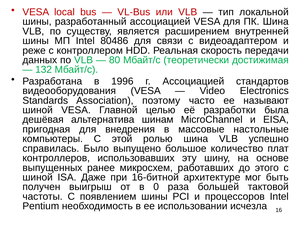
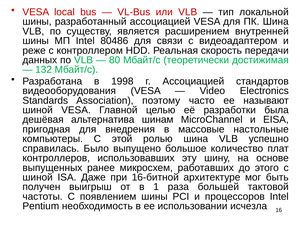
1996: 1996 -> 1998
0: 0 -> 1
